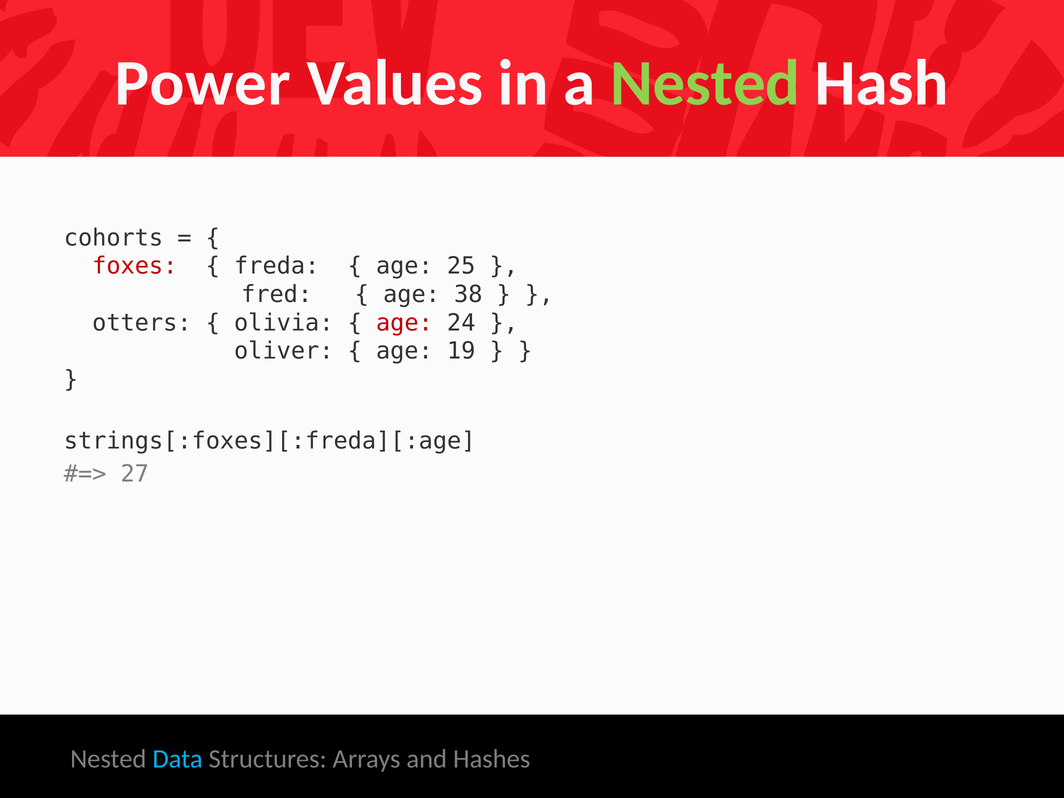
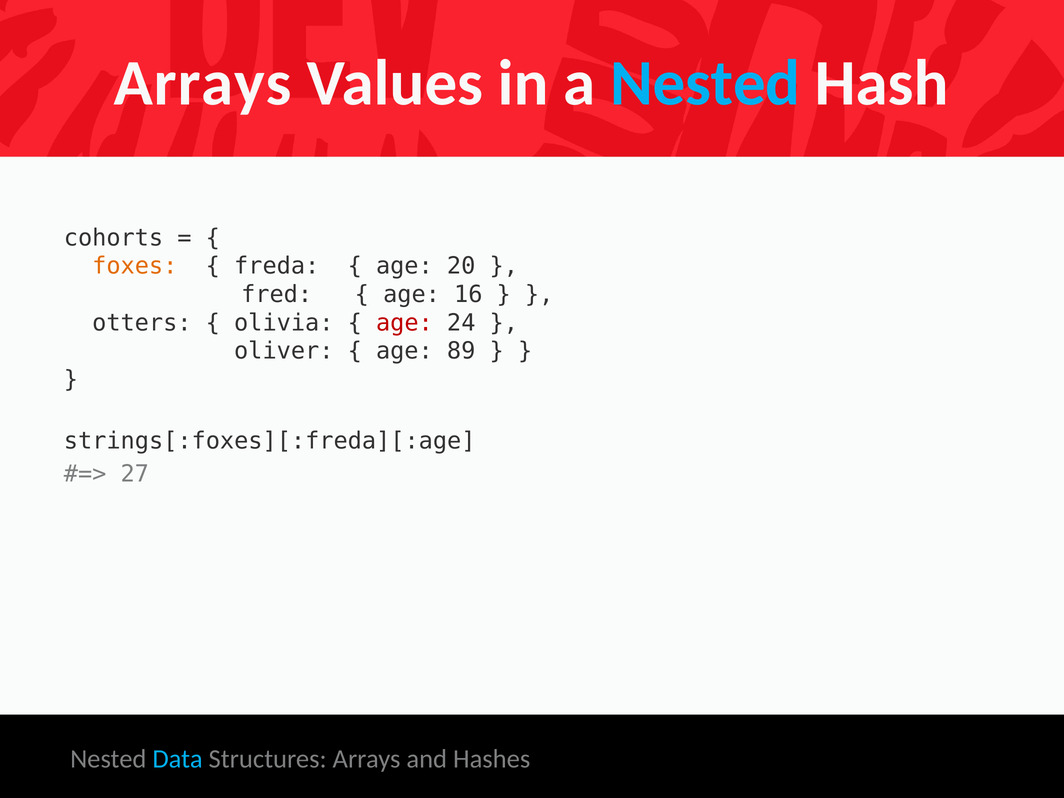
Power at (203, 83): Power -> Arrays
Nested at (705, 83) colour: light green -> light blue
foxes colour: red -> orange
25: 25 -> 20
38: 38 -> 16
19: 19 -> 89
